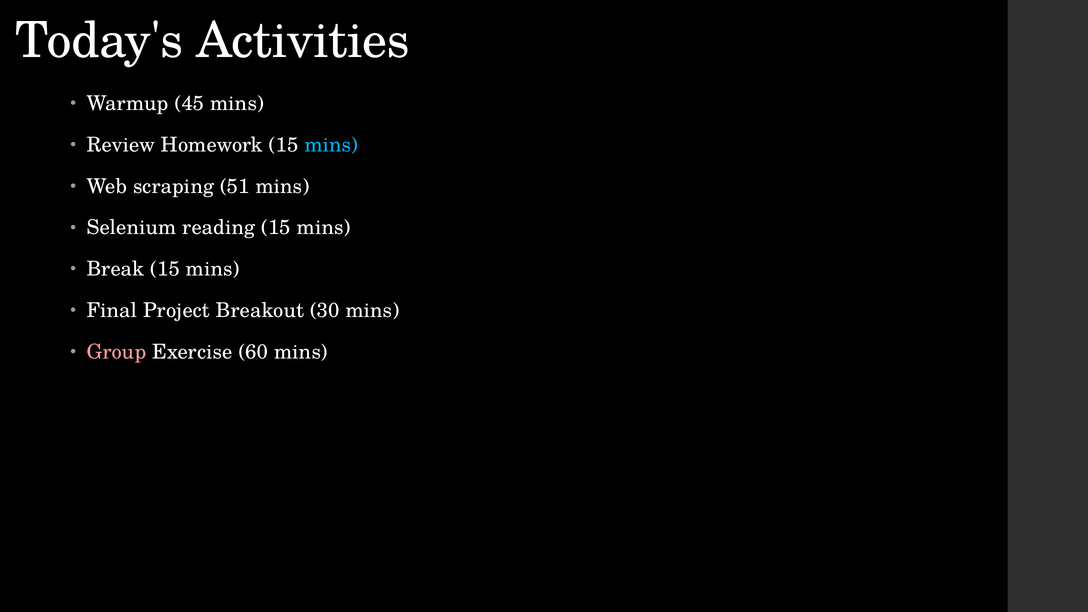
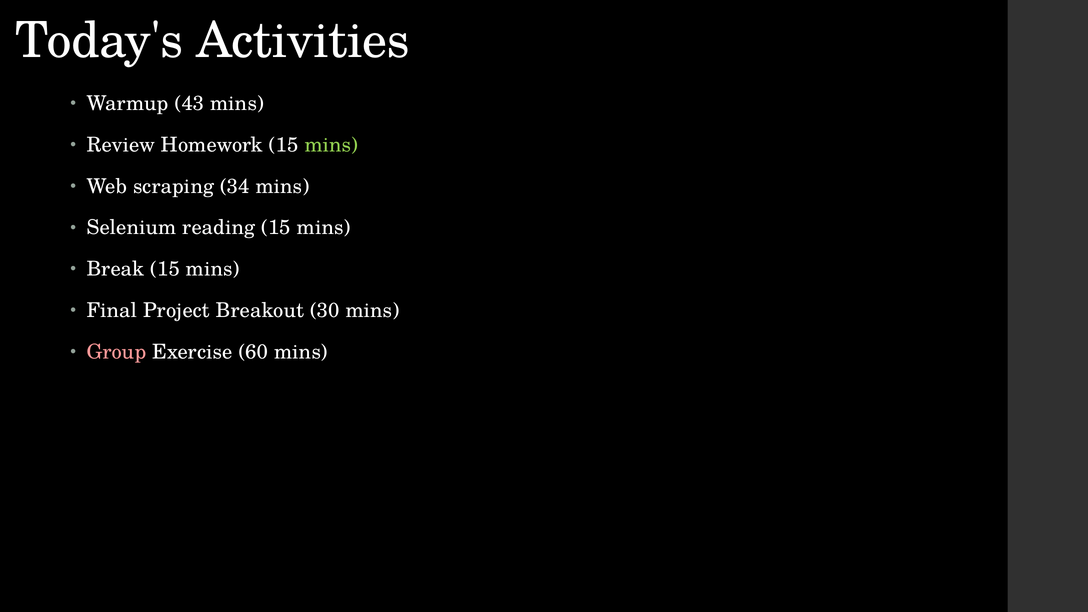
45: 45 -> 43
mins at (331, 145) colour: light blue -> light green
51: 51 -> 34
